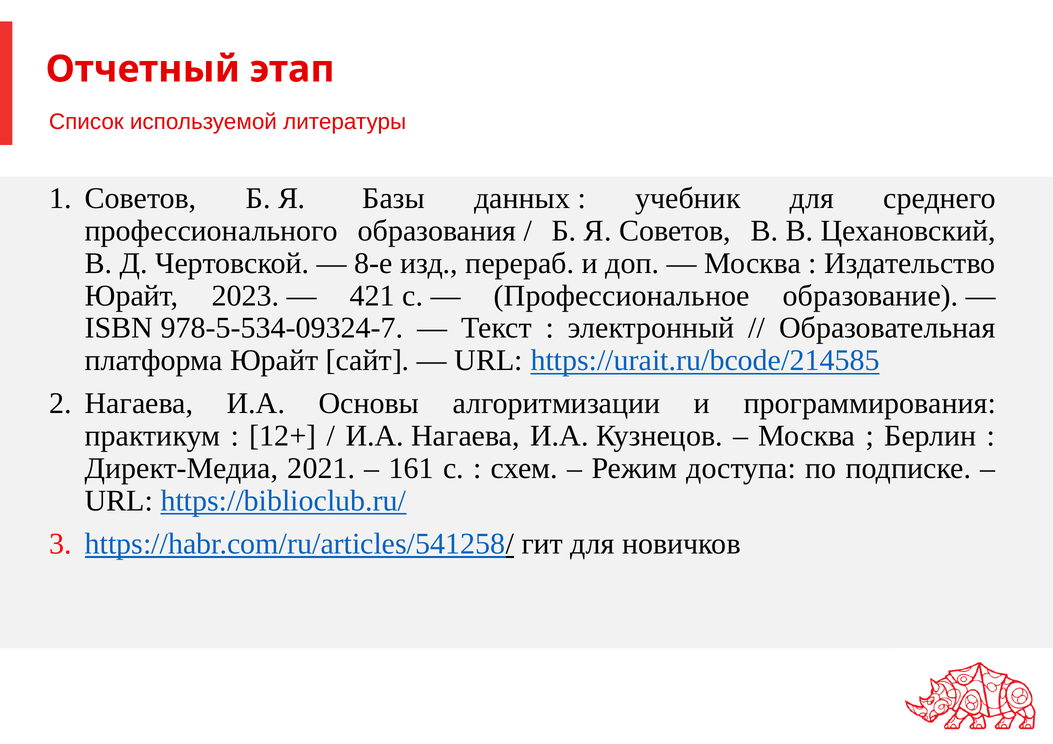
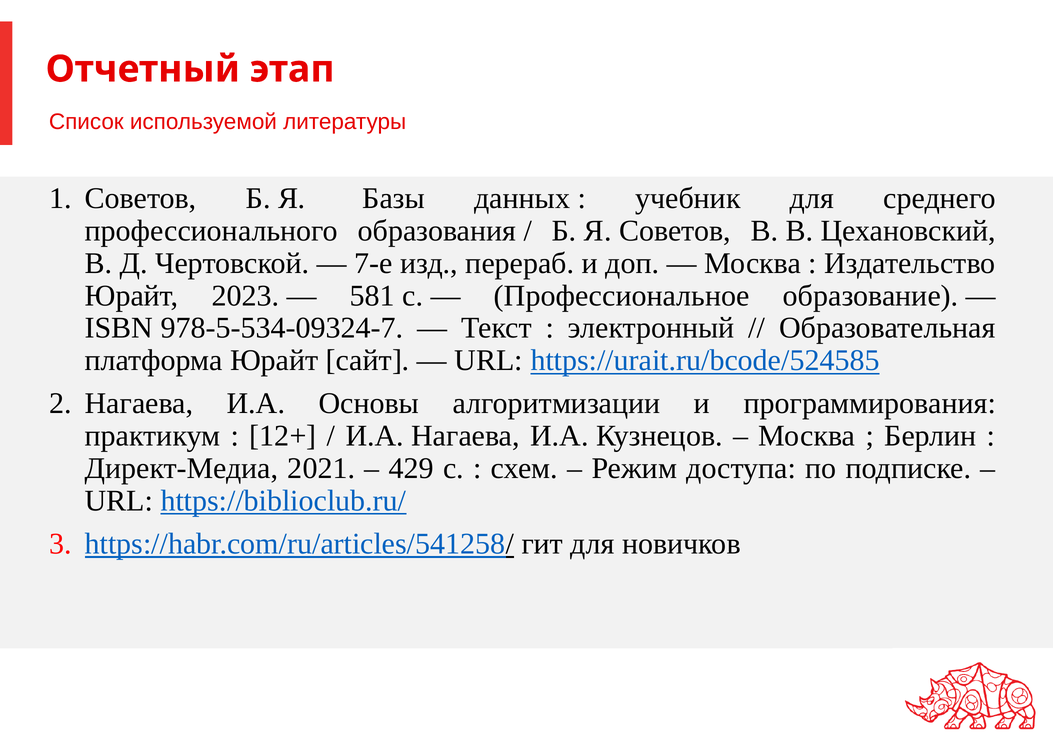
8-е: 8-е -> 7-е
421: 421 -> 581
https://urait.ru/bcode/214585: https://urait.ru/bcode/214585 -> https://urait.ru/bcode/524585
161: 161 -> 429
